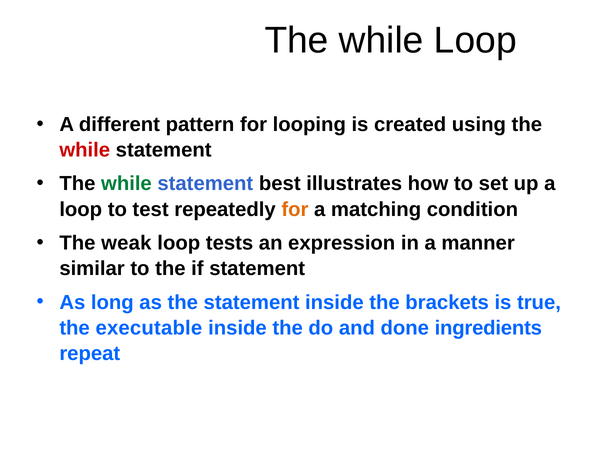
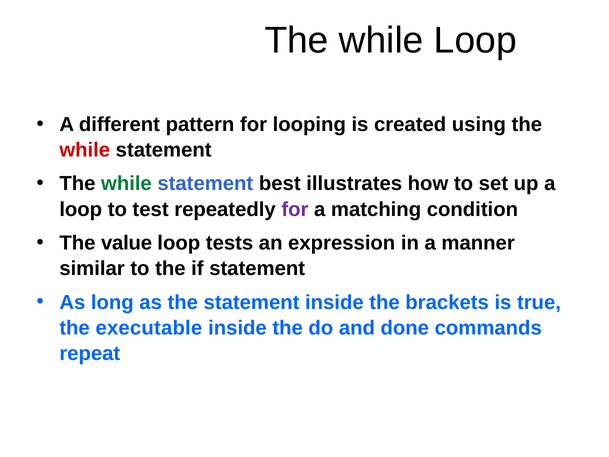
for at (295, 209) colour: orange -> purple
weak: weak -> value
ingredients: ingredients -> commands
